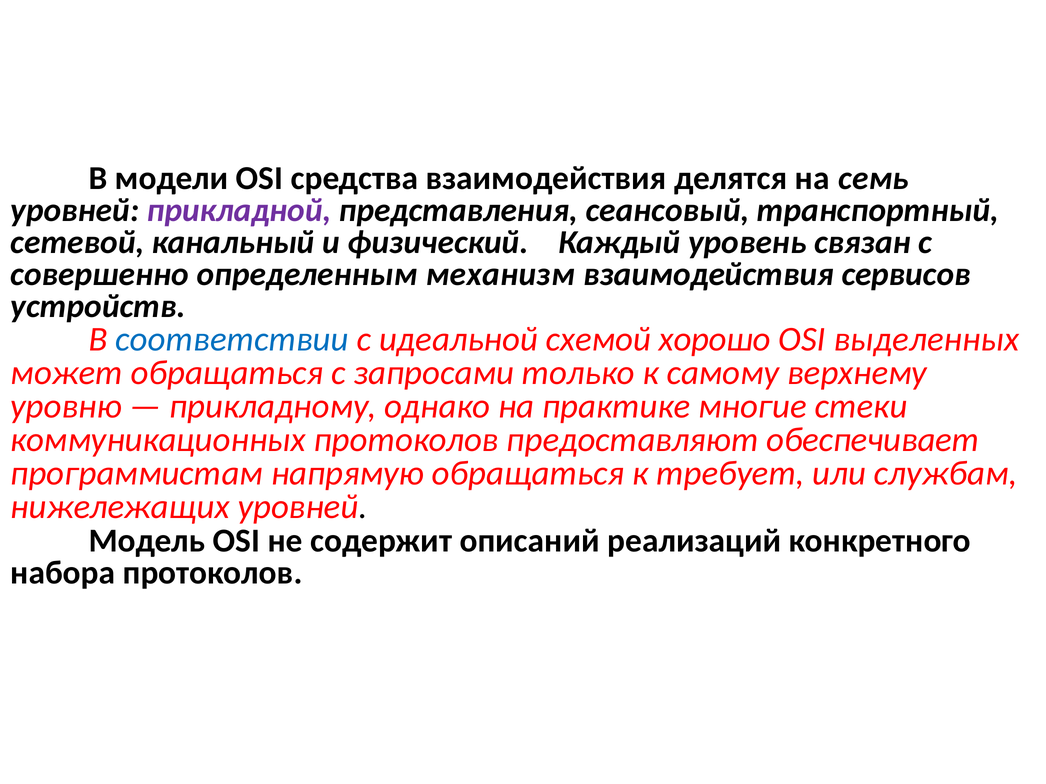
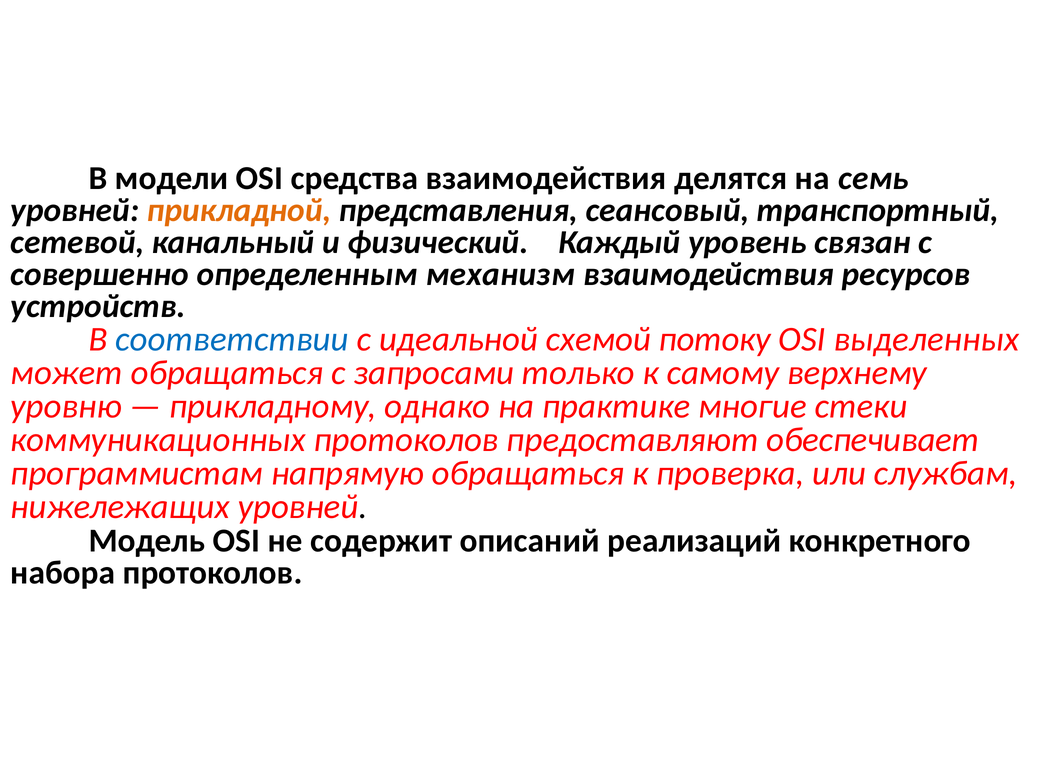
прикладной colour: purple -> orange
сервисов: сервисов -> ресурсов
хорошо: хорошо -> потоку
требует: требует -> проверка
